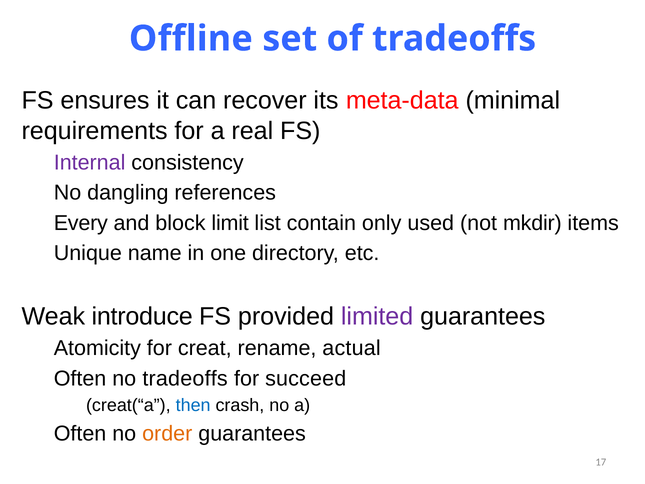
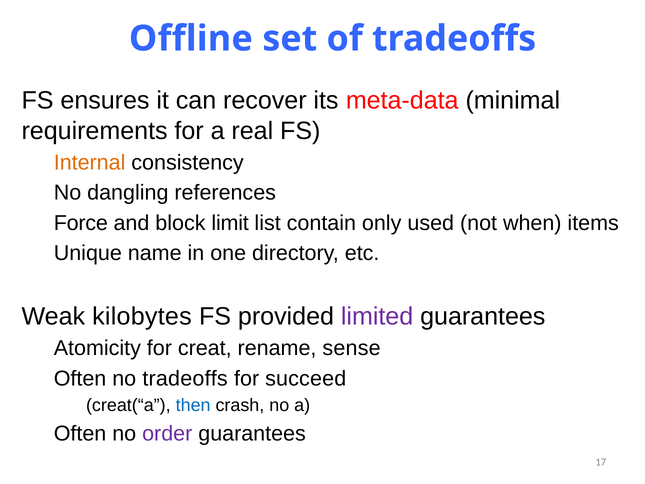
Internal colour: purple -> orange
Every: Every -> Force
mkdir: mkdir -> when
introduce: introduce -> kilobytes
actual: actual -> sense
order colour: orange -> purple
